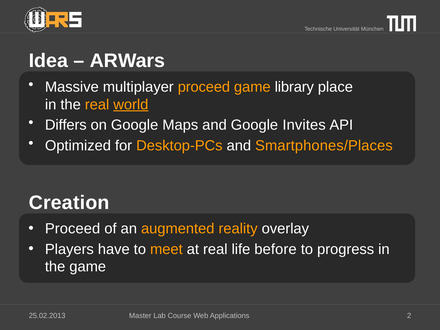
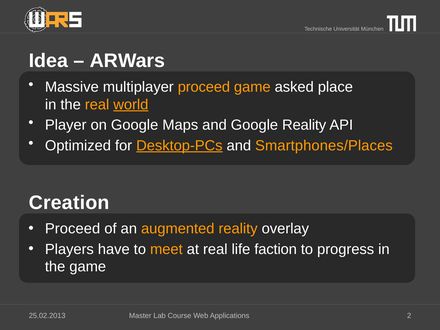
library: library -> asked
Differs: Differs -> Player
Google Invites: Invites -> Reality
Desktop-PCs underline: none -> present
before: before -> faction
